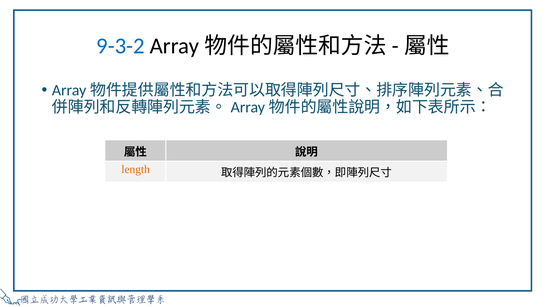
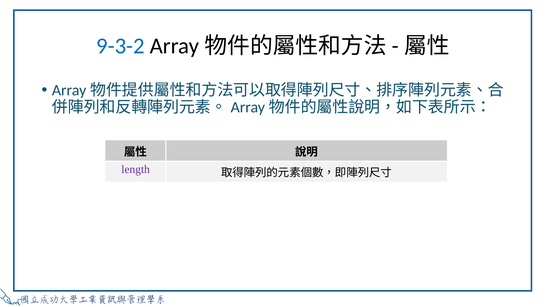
length colour: orange -> purple
